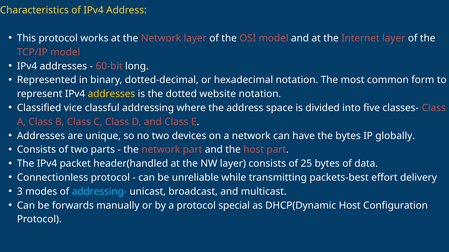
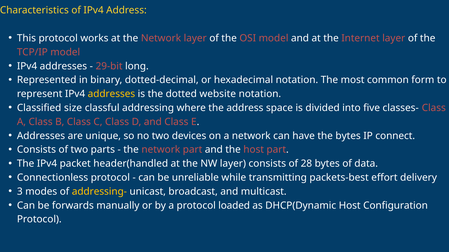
60-bit: 60-bit -> 29-bit
vice: vice -> size
globally: globally -> connect
25: 25 -> 28
addressing- colour: light blue -> yellow
special: special -> loaded
